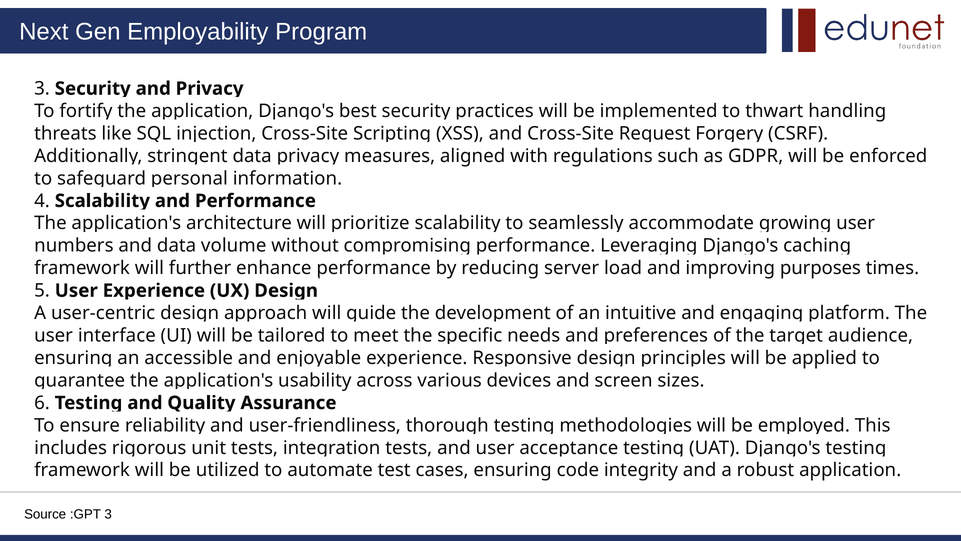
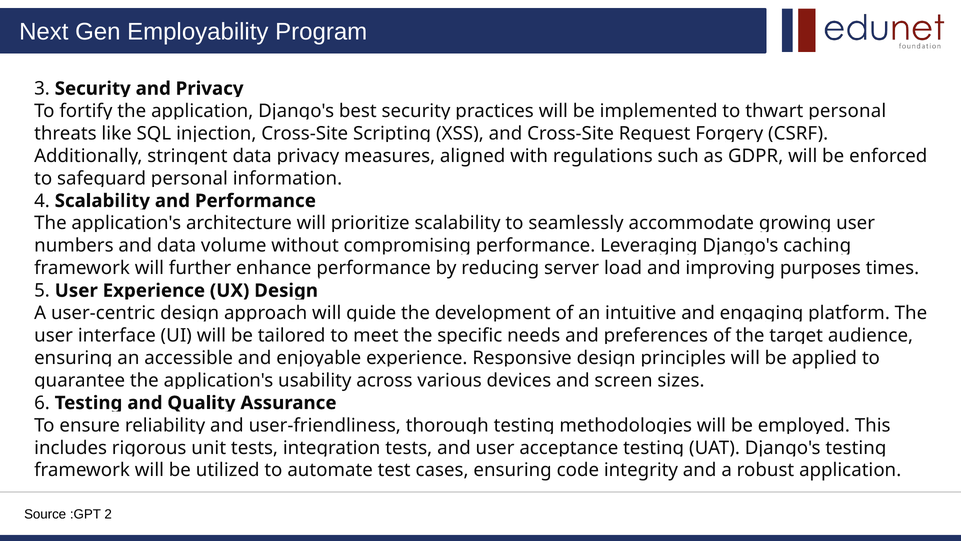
handling at (847, 111): handling -> personal
:GPT 3: 3 -> 2
